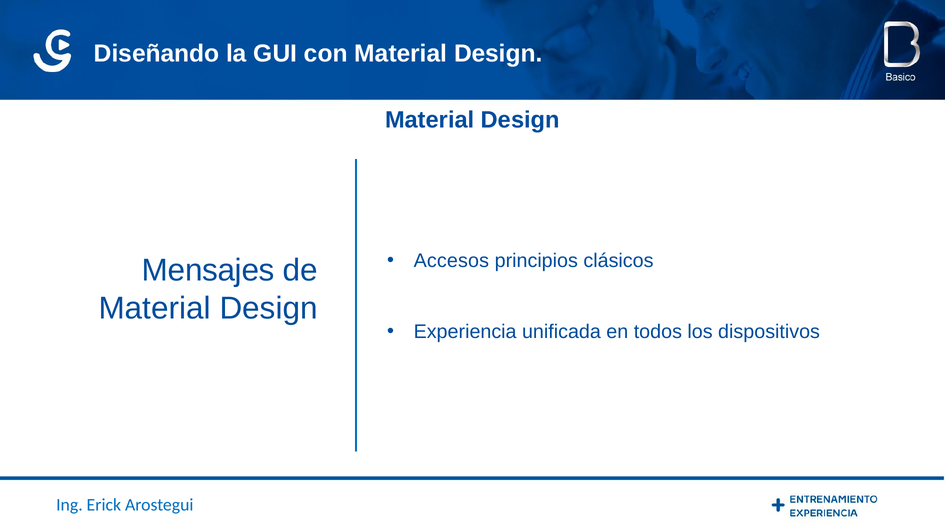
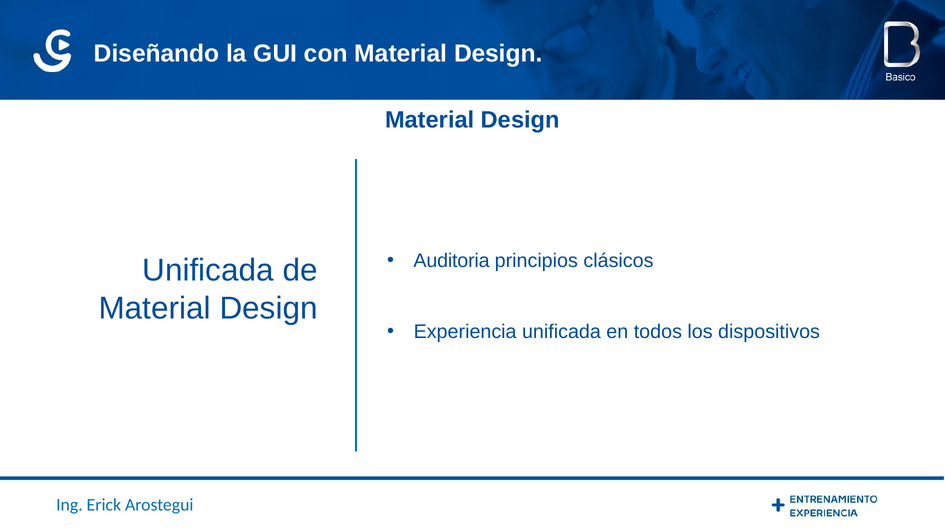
Accesos: Accesos -> Auditoria
Mensajes at (208, 270): Mensajes -> Unificada
